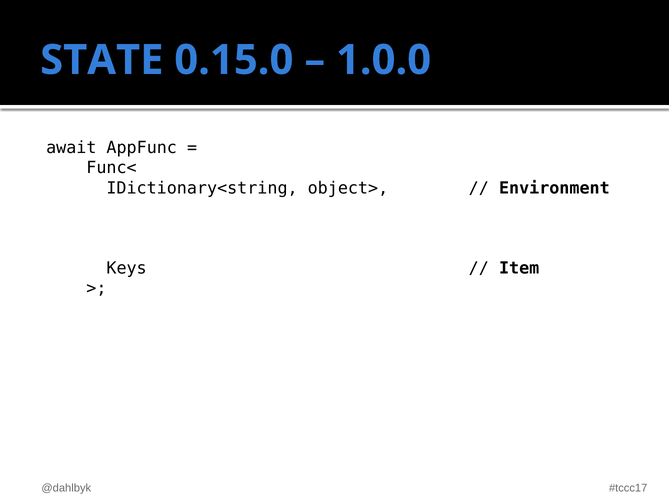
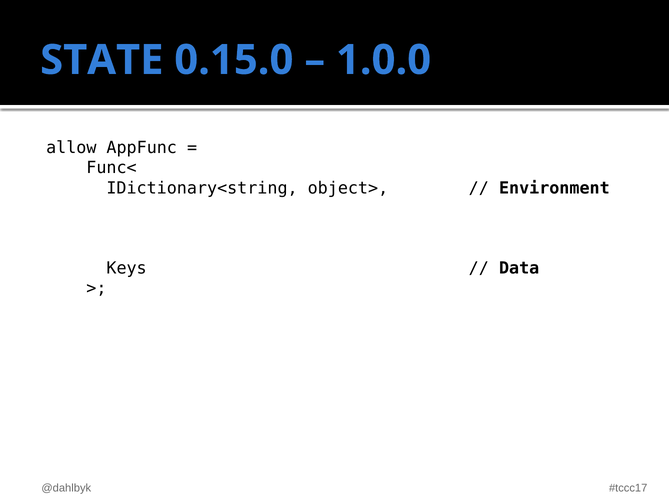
await: await -> allow
Item: Item -> Data
